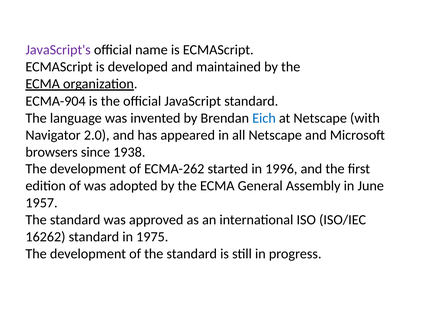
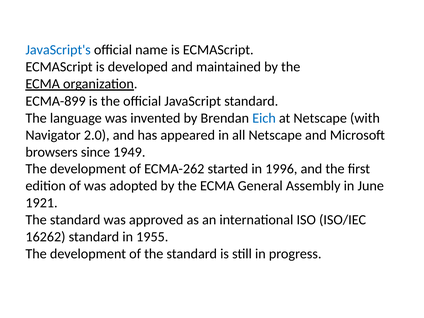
JavaScript's colour: purple -> blue
ECMA-904: ECMA-904 -> ECMA-899
1938: 1938 -> 1949
1957: 1957 -> 1921
1975: 1975 -> 1955
